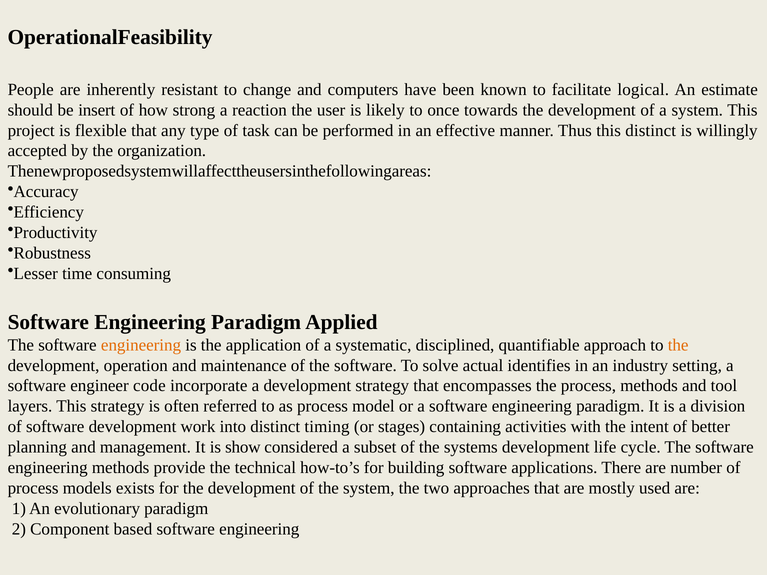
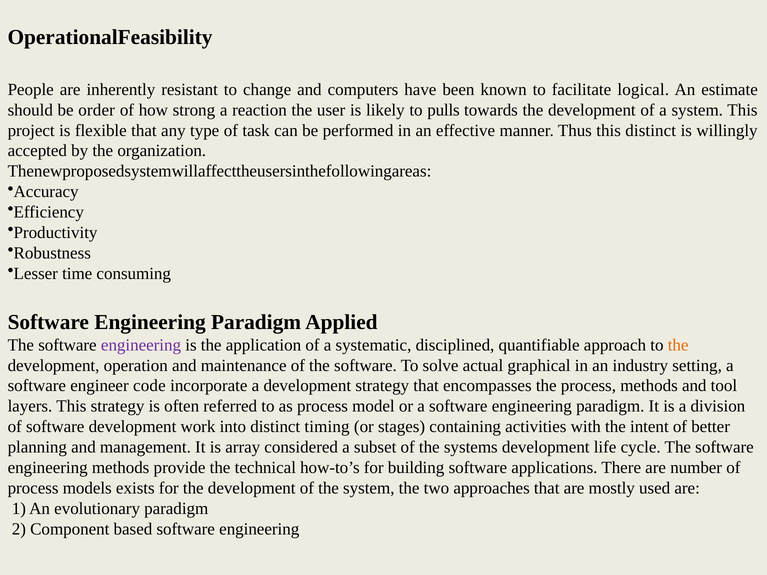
insert: insert -> order
once: once -> pulls
engineering at (141, 345) colour: orange -> purple
identifies: identifies -> graphical
show: show -> array
